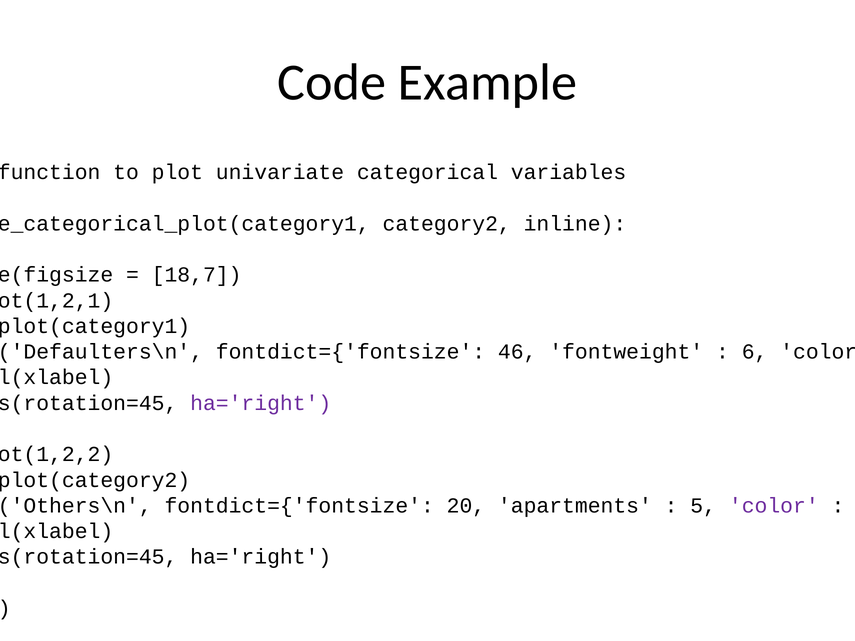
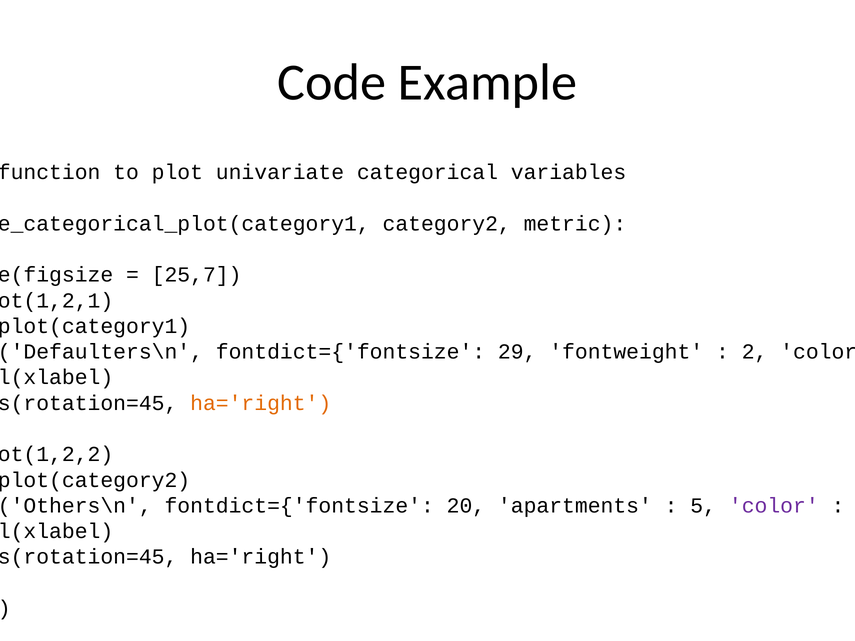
inline: inline -> metric
18,7: 18,7 -> 25,7
46: 46 -> 29
6: 6 -> 2
ha='right at (261, 403) colour: purple -> orange
